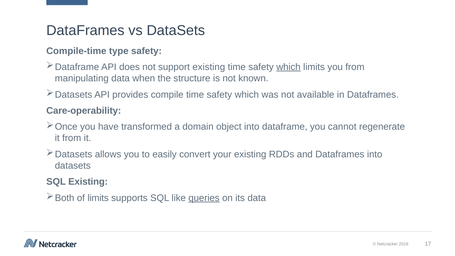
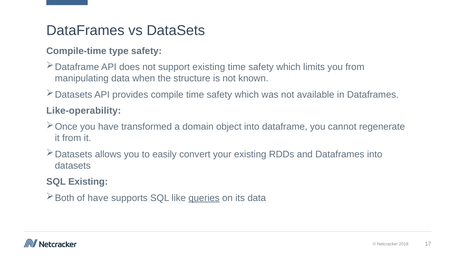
which at (288, 67) underline: present -> none
Care-operability: Care-operability -> Like-operability
of limits: limits -> have
